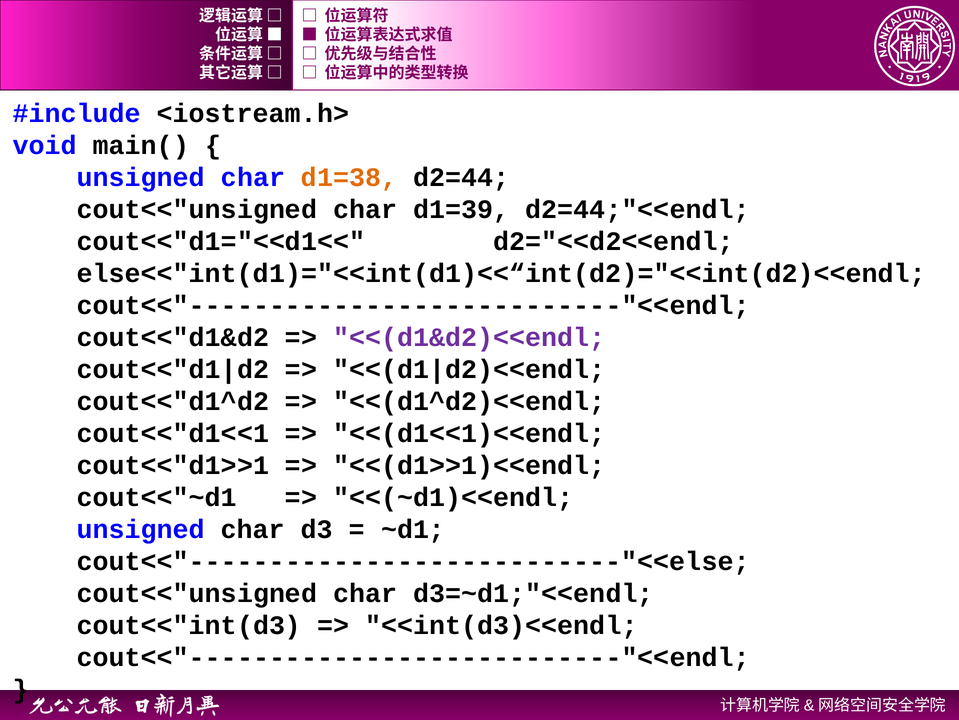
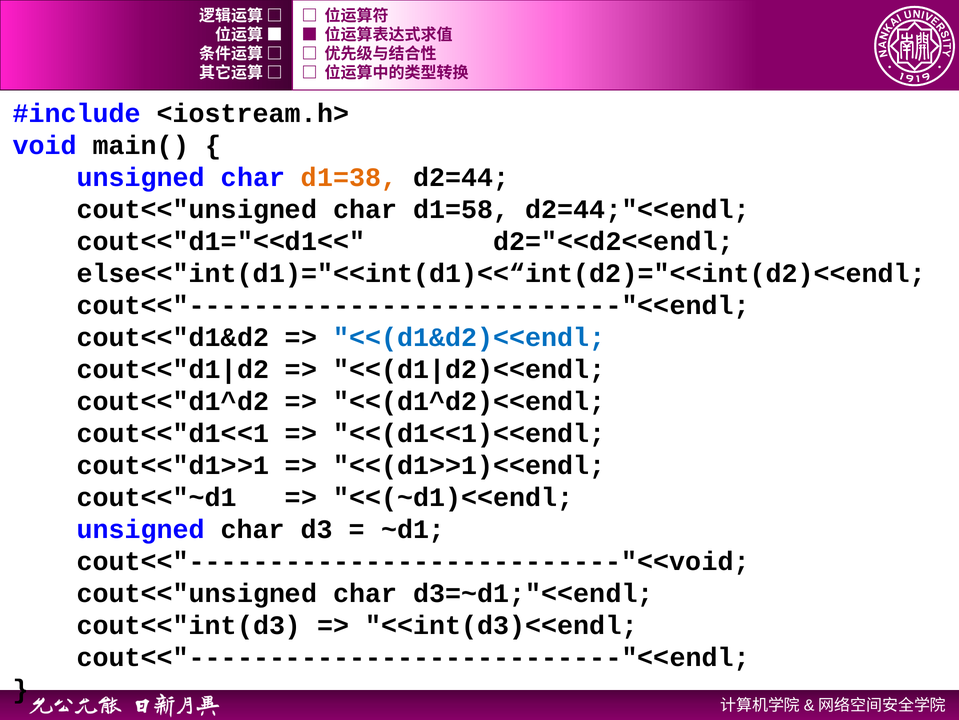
d1=39: d1=39 -> d1=58
<<(d1&d2)<<endl colour: purple -> blue
cout<<"---------------------------"<<else: cout<<"---------------------------"<<else -> cout<<"---------------------------"<<void
